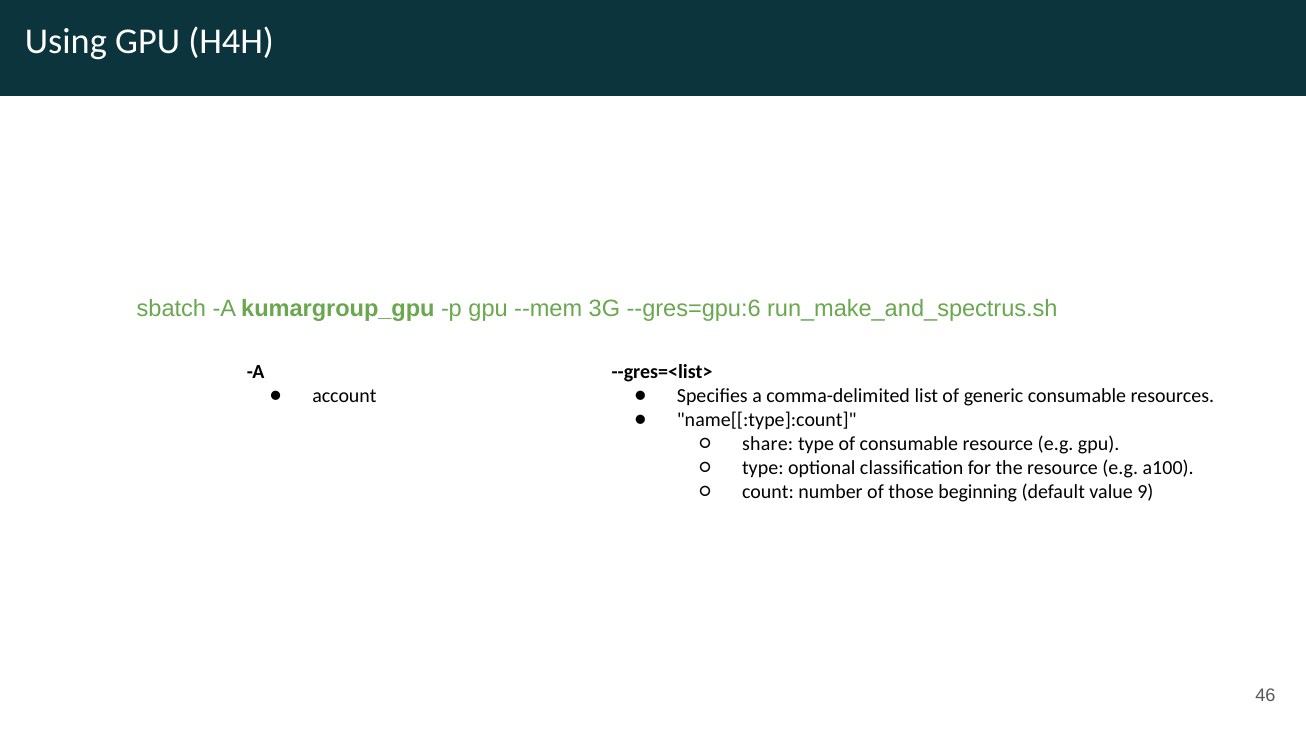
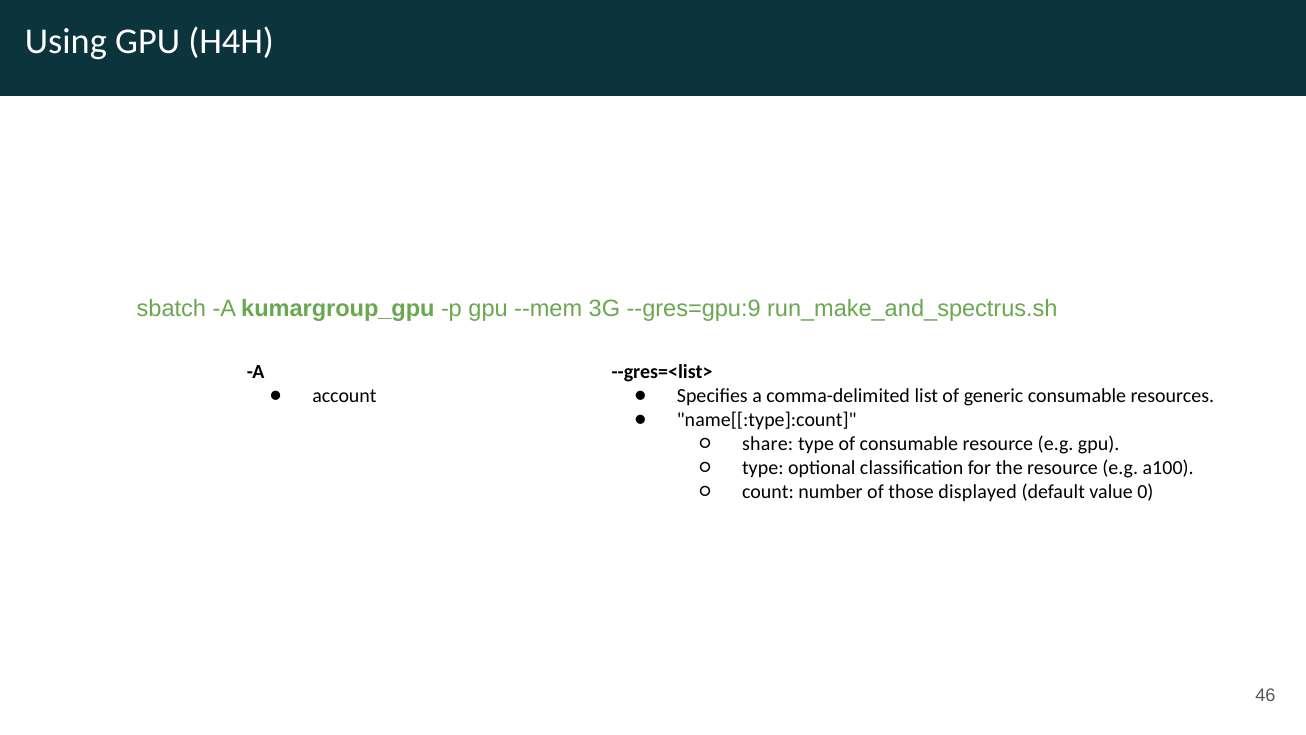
--gres=gpu:6: --gres=gpu:6 -> --gres=gpu:9
beginning: beginning -> displayed
9: 9 -> 0
